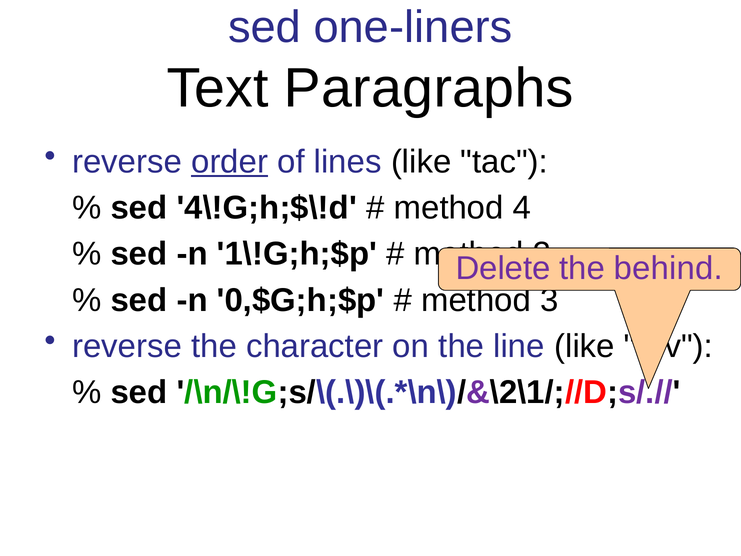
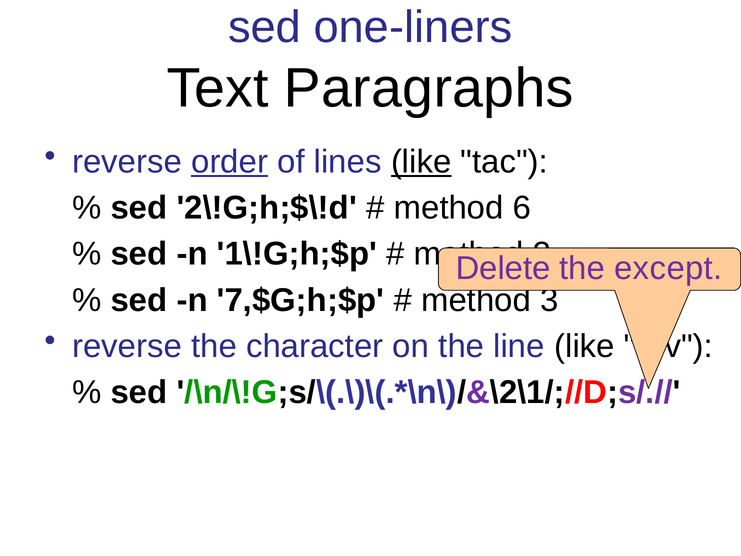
like at (421, 162) underline: none -> present
4\!G;h;$\!d: 4\!G;h;$\!d -> 2\!G;h;$\!d
4: 4 -> 6
behind: behind -> except
0,$G;h;$p: 0,$G;h;$p -> 7,$G;h;$p
